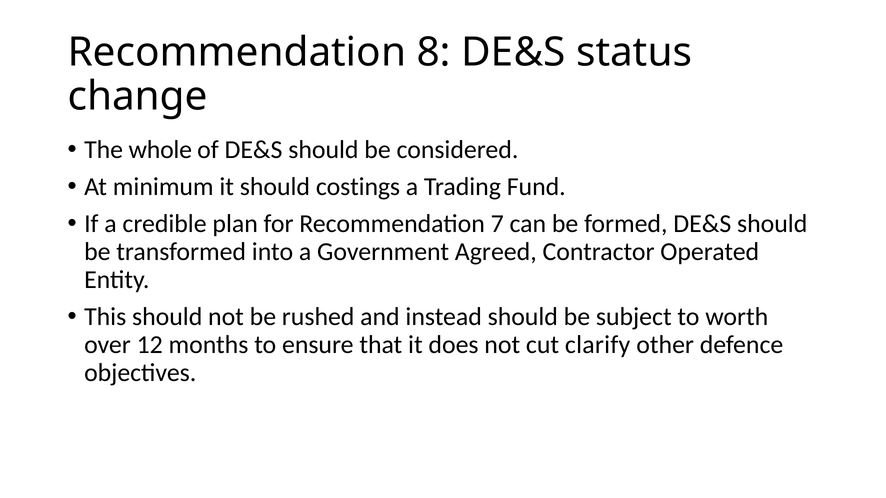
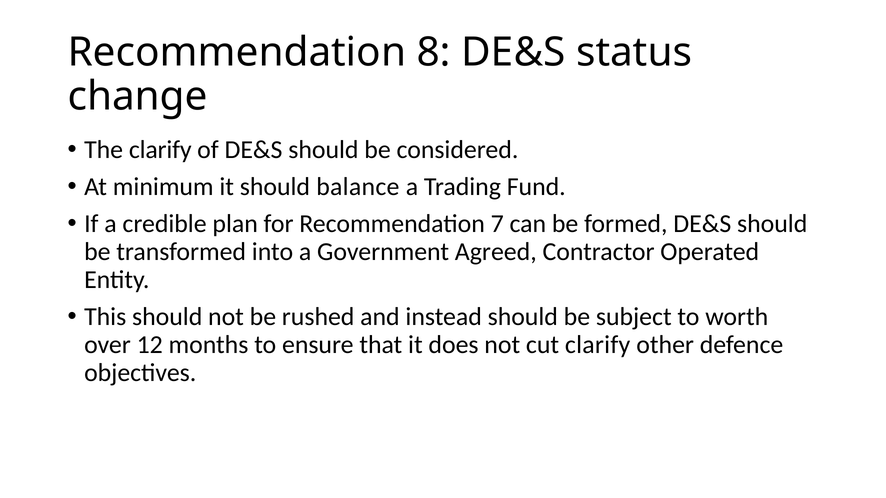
The whole: whole -> clarify
costings: costings -> balance
